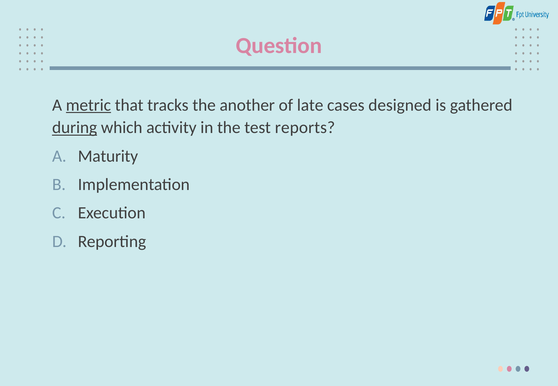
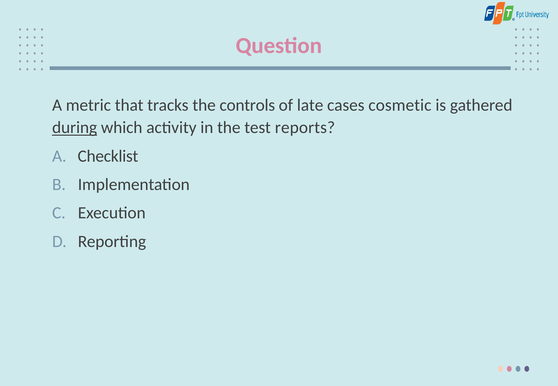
metric underline: present -> none
another: another -> controls
designed: designed -> cosmetic
Maturity: Maturity -> Checklist
